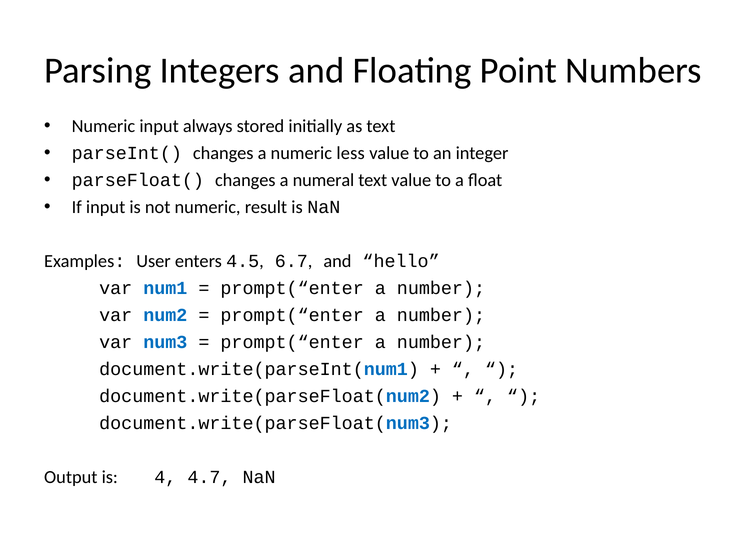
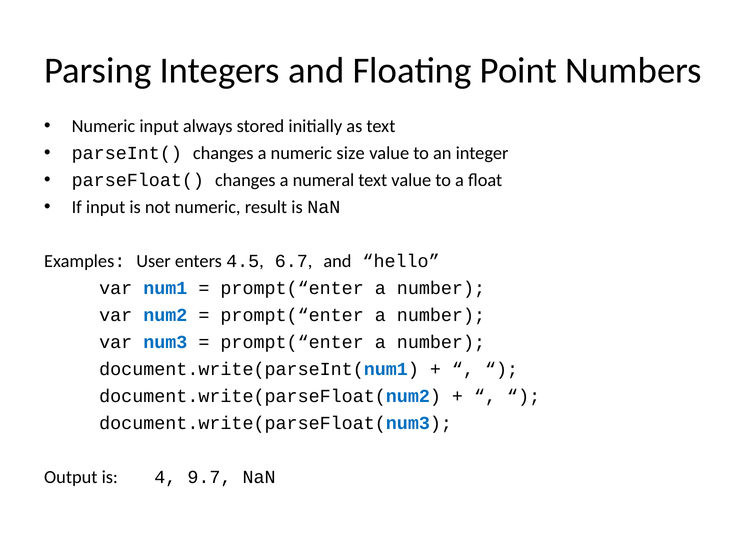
less: less -> size
4.7: 4.7 -> 9.7
